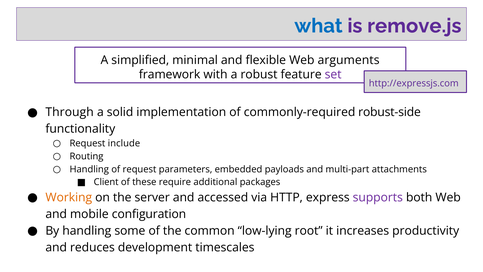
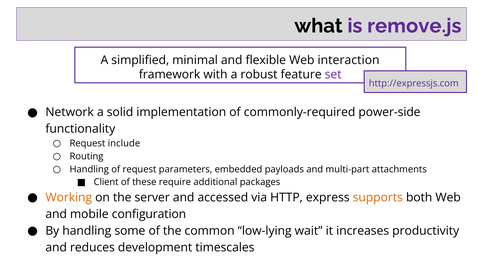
what colour: blue -> black
arguments: arguments -> interaction
Through: Through -> Network
robust-side: robust-side -> power-side
supports colour: purple -> orange
root: root -> wait
